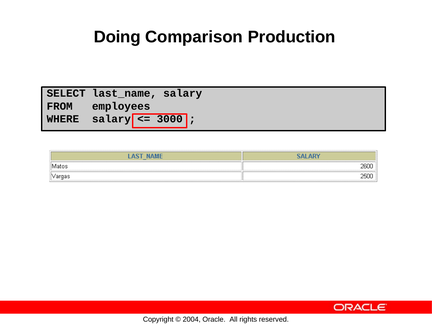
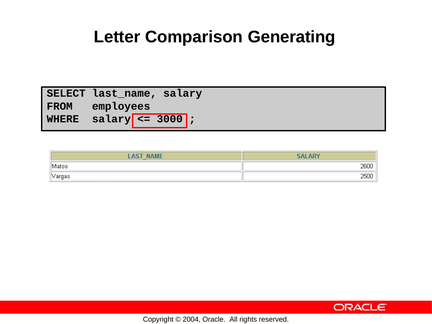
Doing: Doing -> Letter
Production: Production -> Generating
